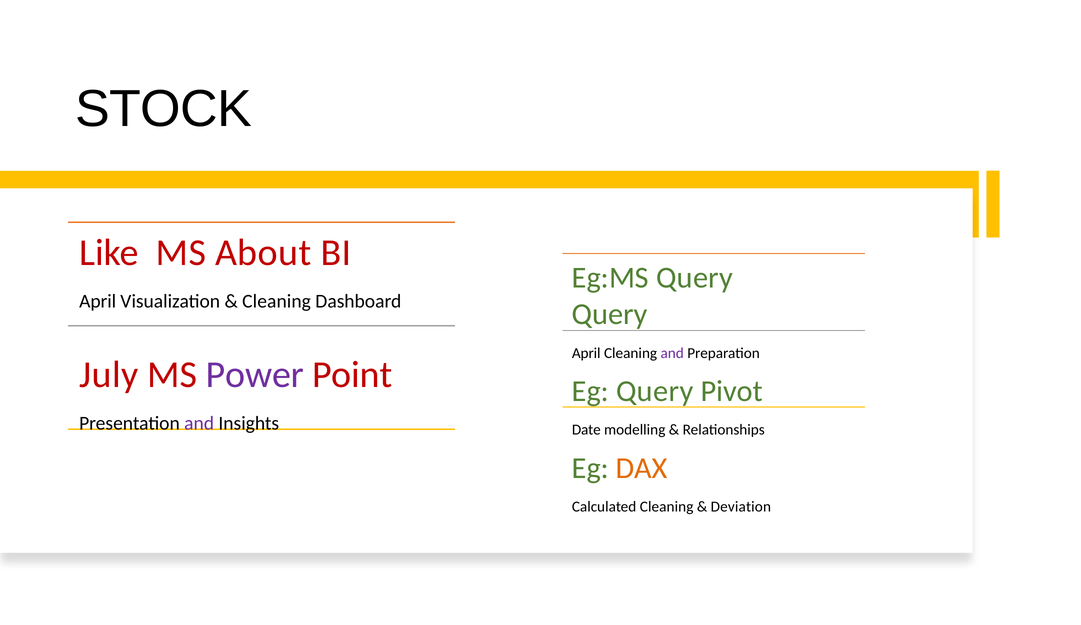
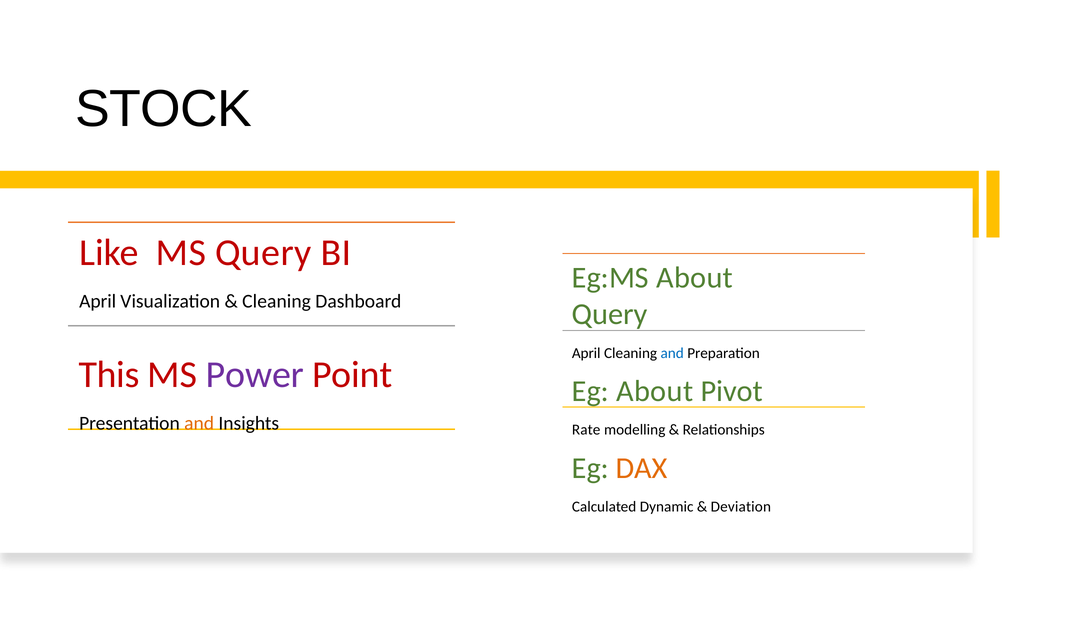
MS About: About -> Query
Eg:MS Query: Query -> About
and at (672, 353) colour: purple -> blue
July: July -> This
Eg Query: Query -> About
and at (199, 423) colour: purple -> orange
Date: Date -> Rate
Calculated Cleaning: Cleaning -> Dynamic
